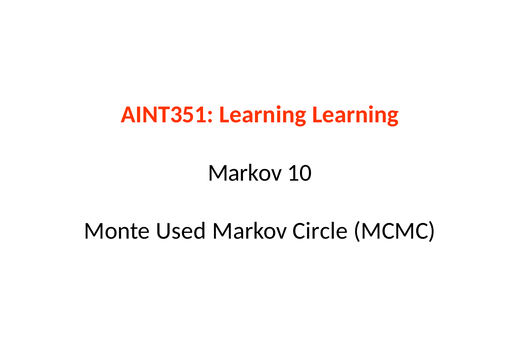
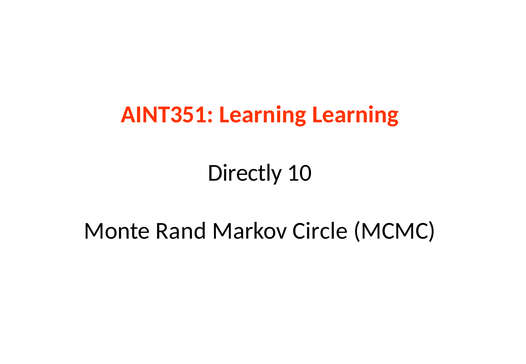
Markov at (245, 173): Markov -> Directly
Used: Used -> Rand
